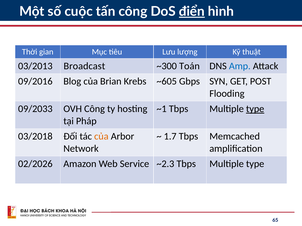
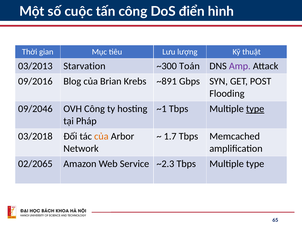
điển underline: present -> none
Broadcast: Broadcast -> Starvation
Amp colour: blue -> purple
~605: ~605 -> ~891
09/2033: 09/2033 -> 09/2046
02/2026: 02/2026 -> 02/2065
